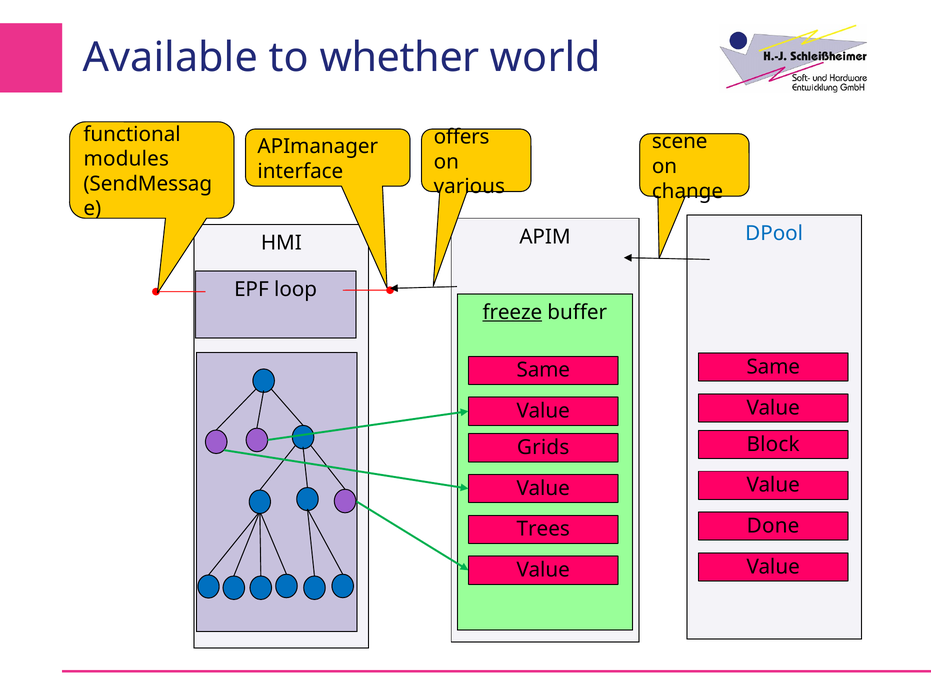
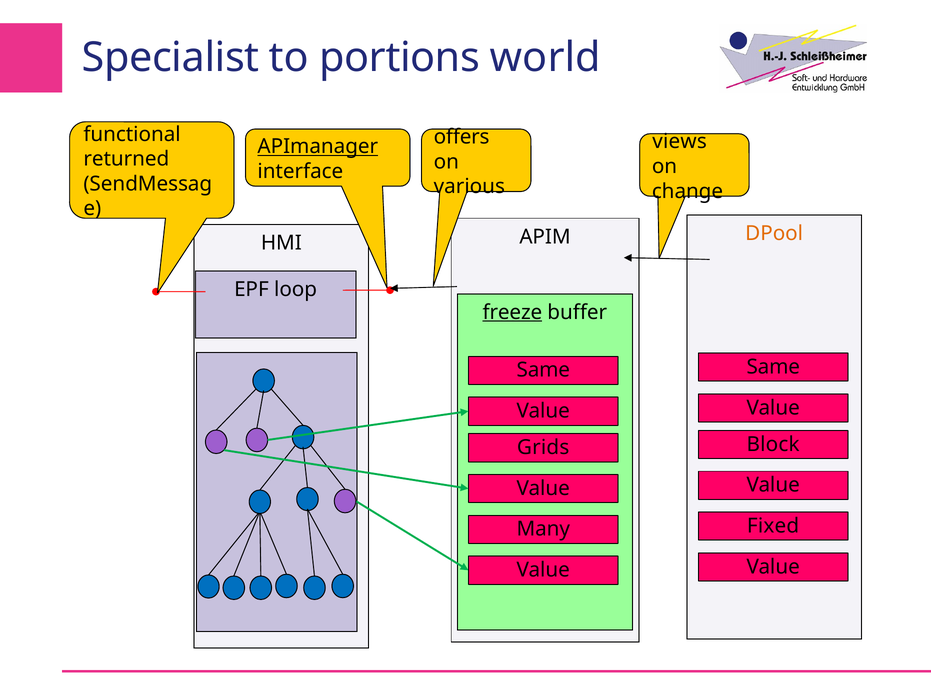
Available: Available -> Specialist
whether: whether -> portions
scene: scene -> views
APImanager underline: none -> present
modules: modules -> returned
DPool colour: blue -> orange
Done: Done -> Fixed
Trees: Trees -> Many
